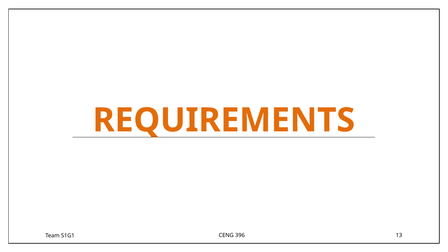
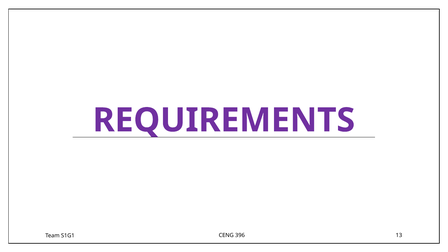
REQUIREMENTS colour: orange -> purple
